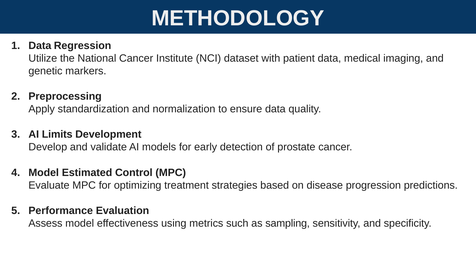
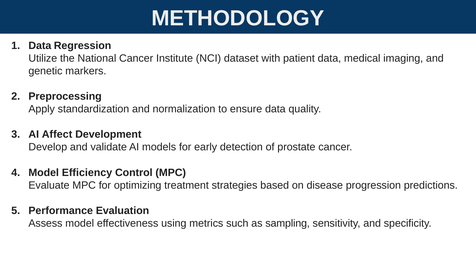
Limits: Limits -> Affect
Estimated: Estimated -> Efficiency
